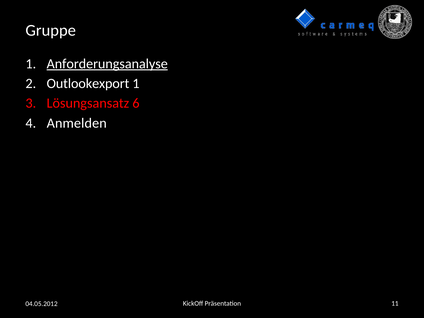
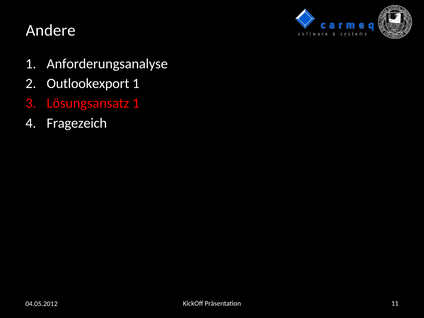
Gruppe: Gruppe -> Andere
Anforderungsanalyse underline: present -> none
Lösungsansatz 6: 6 -> 1
Anmelden: Anmelden -> Fragezeich
